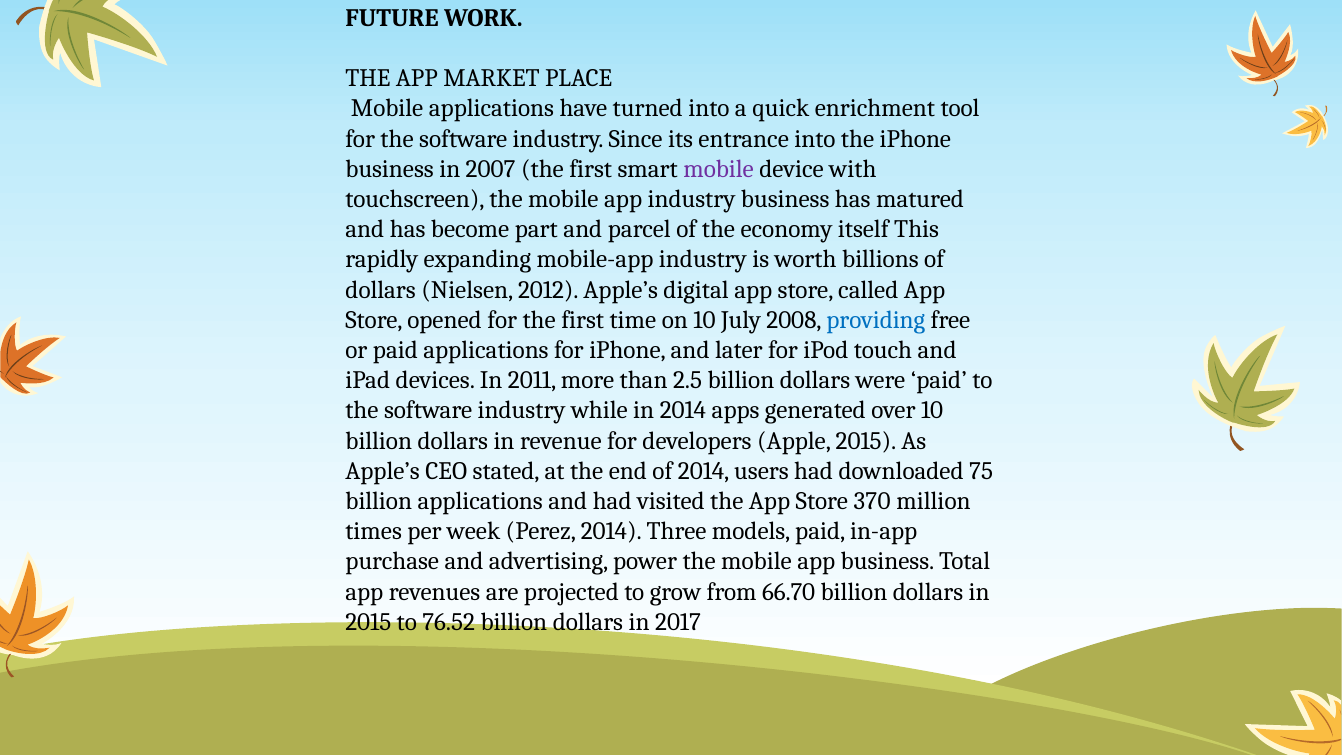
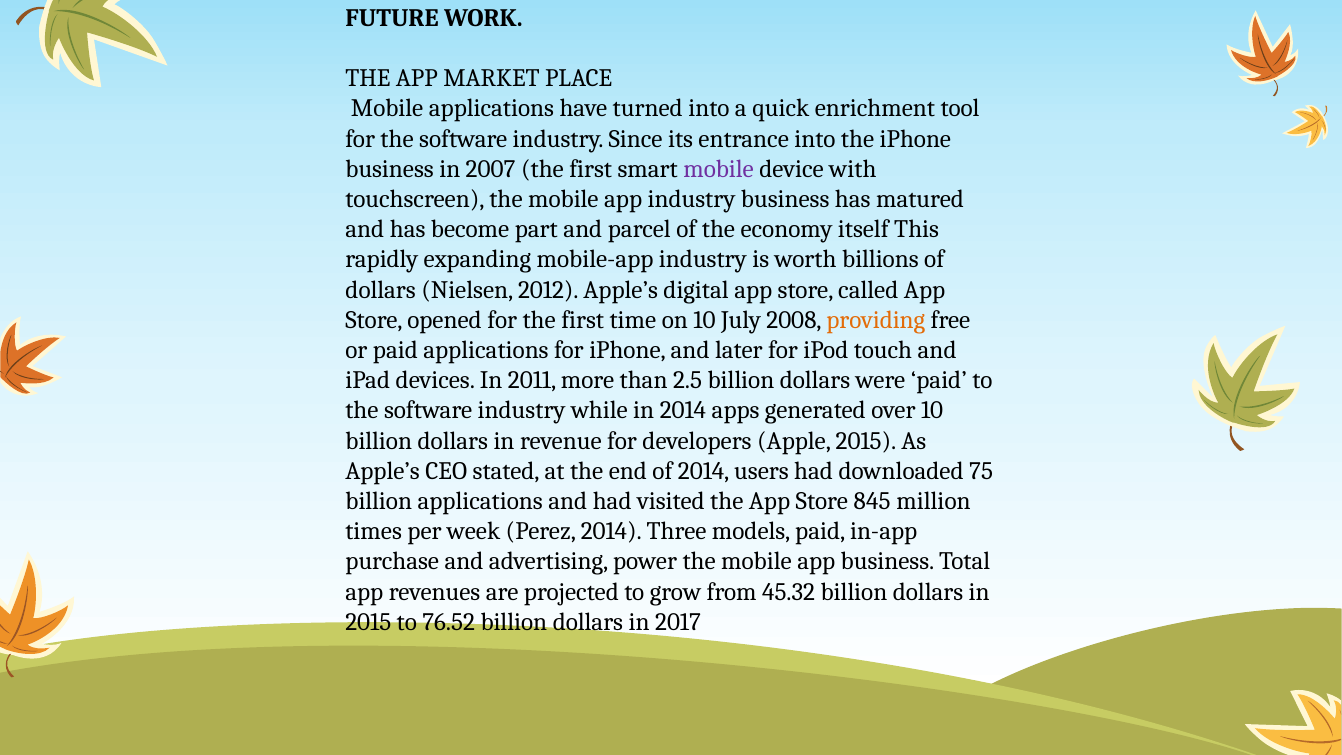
providing colour: blue -> orange
370: 370 -> 845
66.70: 66.70 -> 45.32
